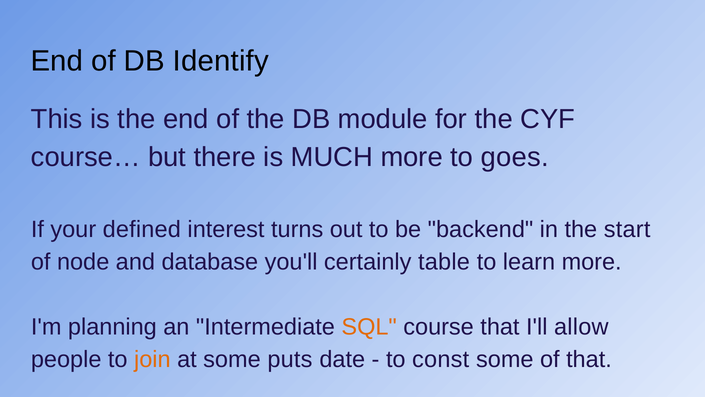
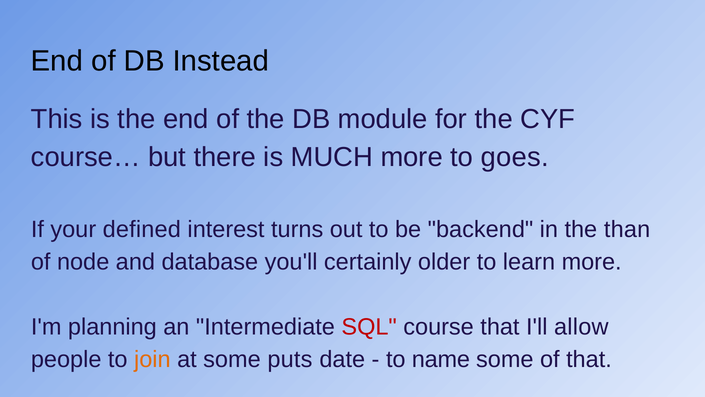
Identify: Identify -> Instead
start: start -> than
table: table -> older
SQL colour: orange -> red
const: const -> name
